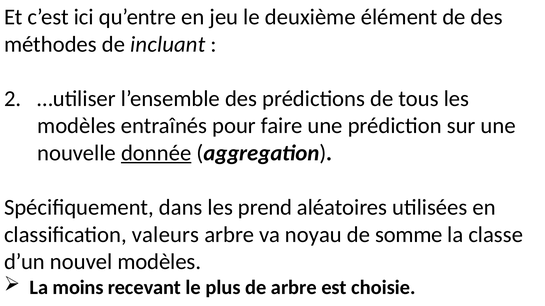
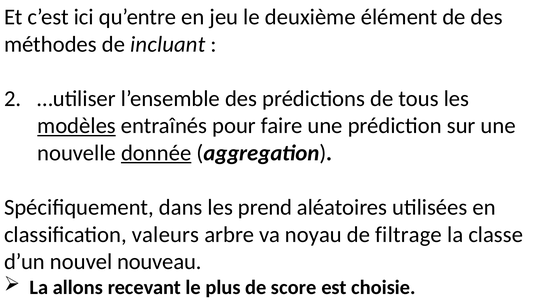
modèles at (77, 126) underline: none -> present
somme: somme -> filtrage
nouvel modèles: modèles -> nouveau
moins: moins -> allons
de arbre: arbre -> score
